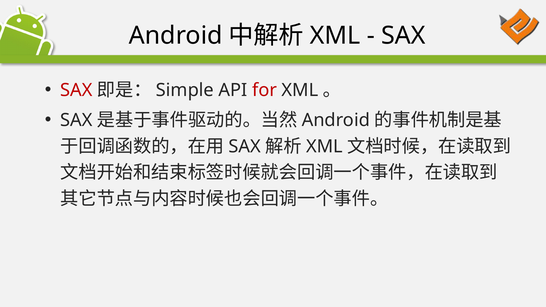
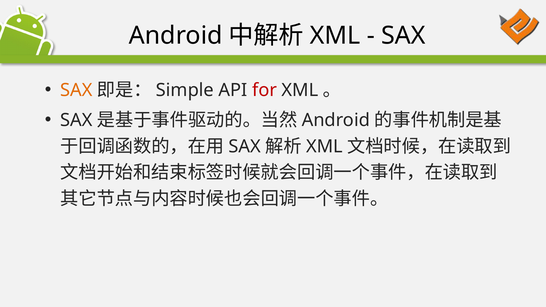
SAX at (76, 90) colour: red -> orange
